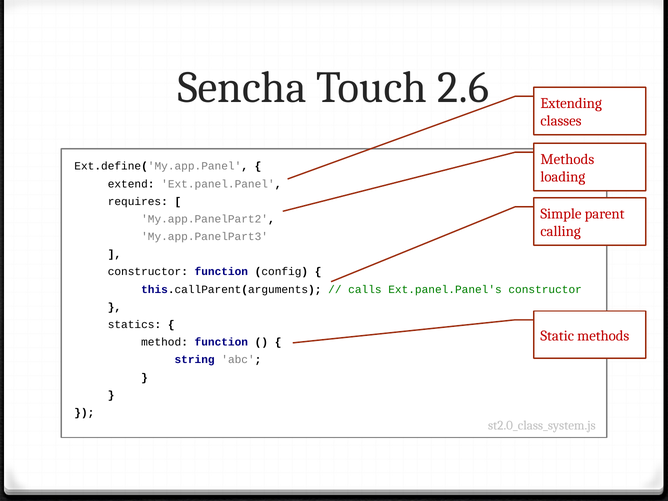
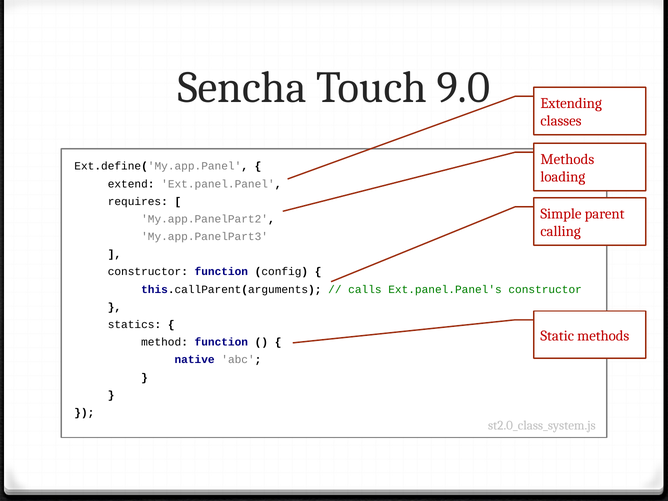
2.6: 2.6 -> 9.0
string: string -> native
